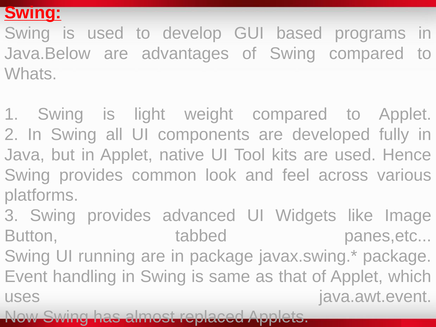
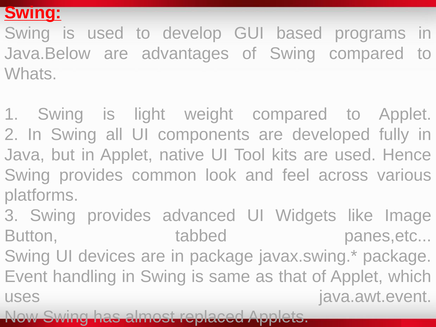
running: running -> devices
